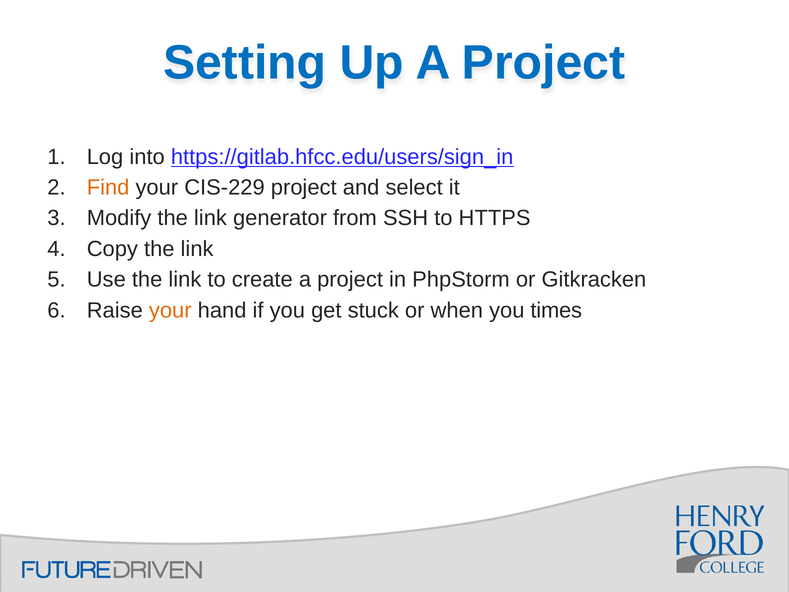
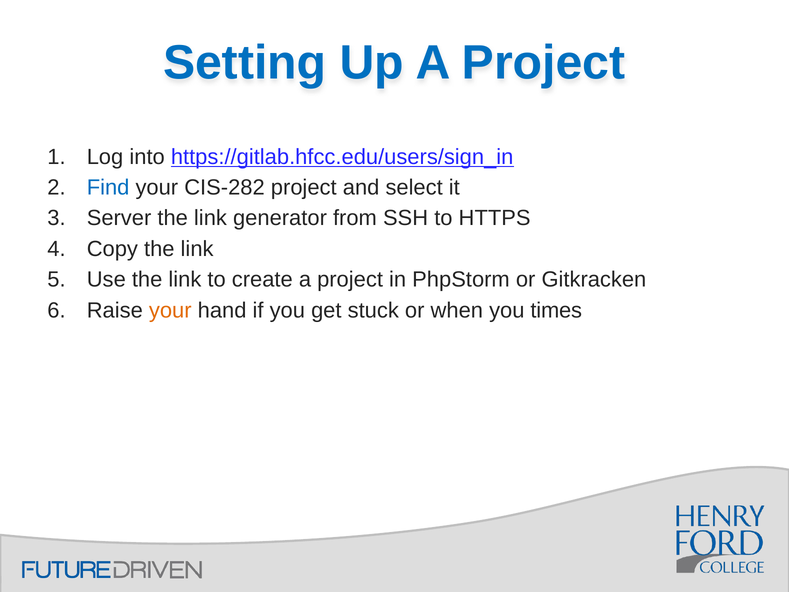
Find colour: orange -> blue
CIS-229: CIS-229 -> CIS-282
Modify: Modify -> Server
